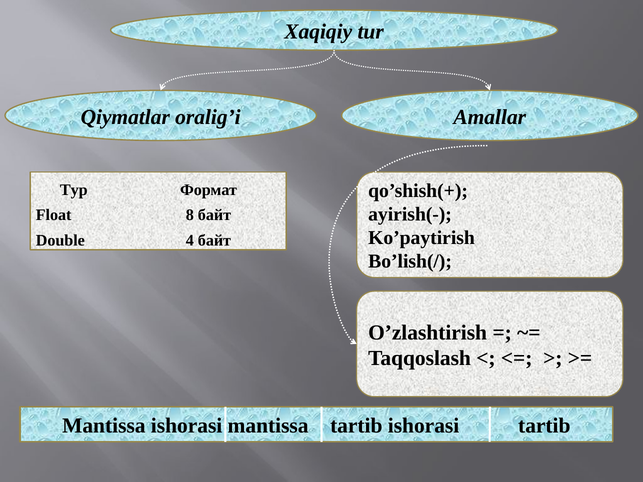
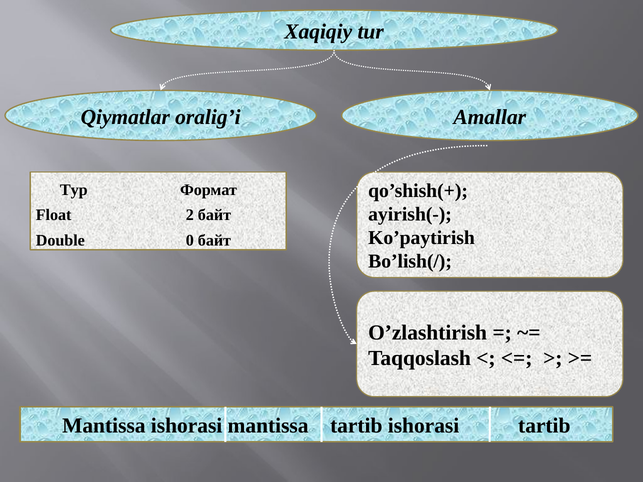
8: 8 -> 2
4: 4 -> 0
